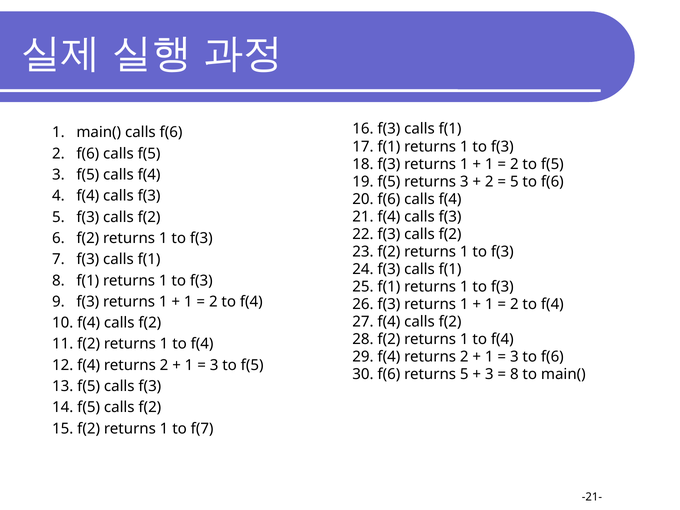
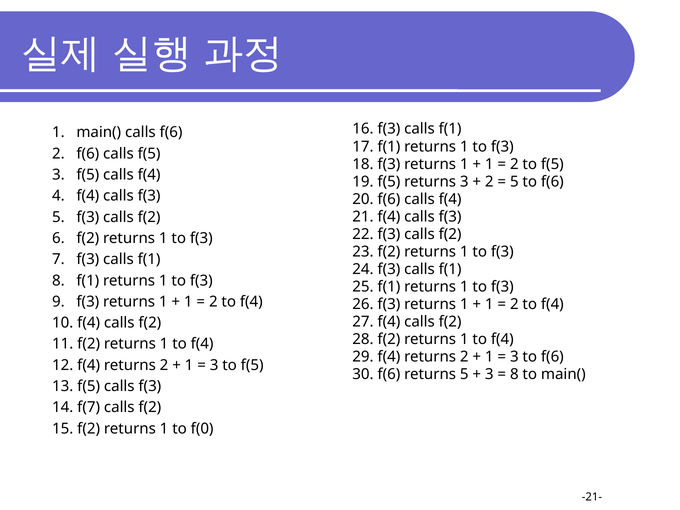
14 f(5: f(5 -> f(7
f(7: f(7 -> f(0
